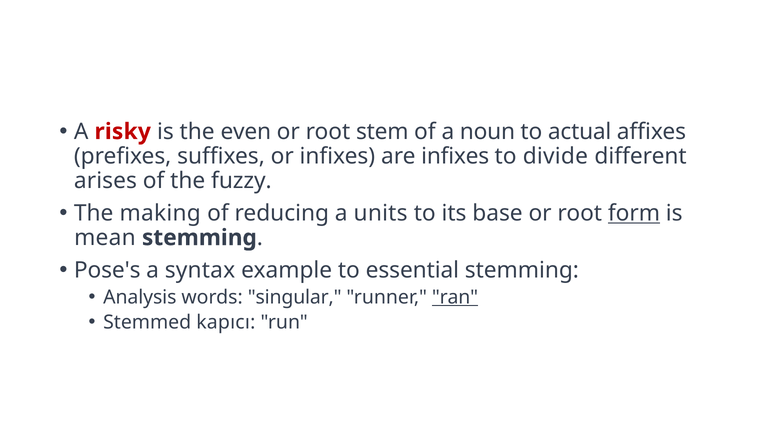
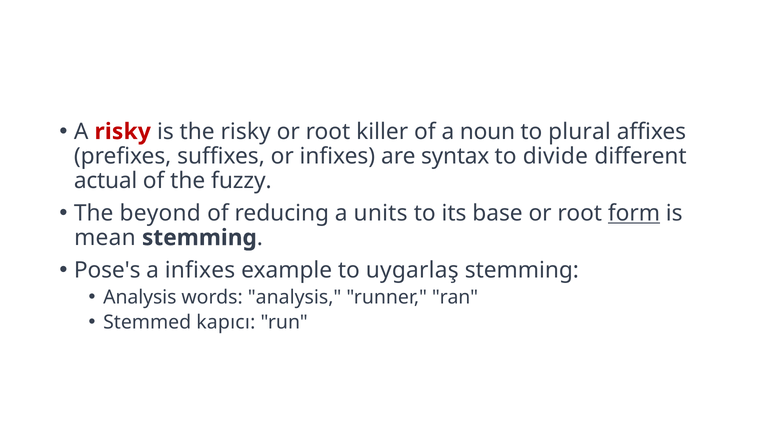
the even: even -> risky
stem: stem -> killer
actual: actual -> plural
are infixes: infixes -> syntax
arises: arises -> actual
making: making -> beyond
a syntax: syntax -> infixes
essential: essential -> uygarlaş
words singular: singular -> analysis
ran underline: present -> none
